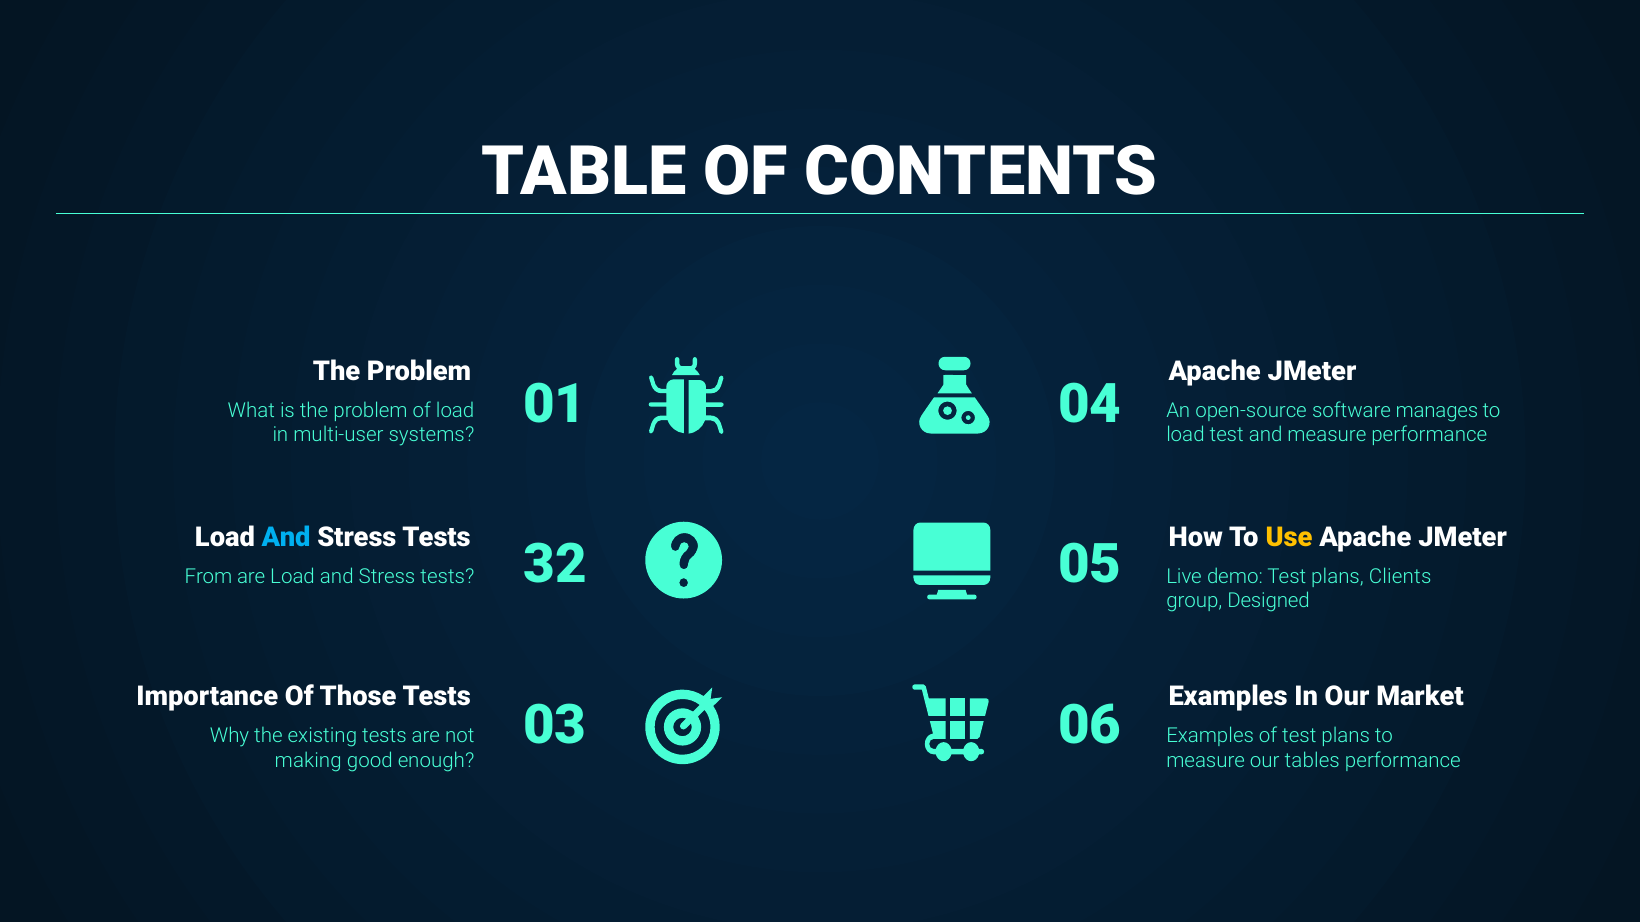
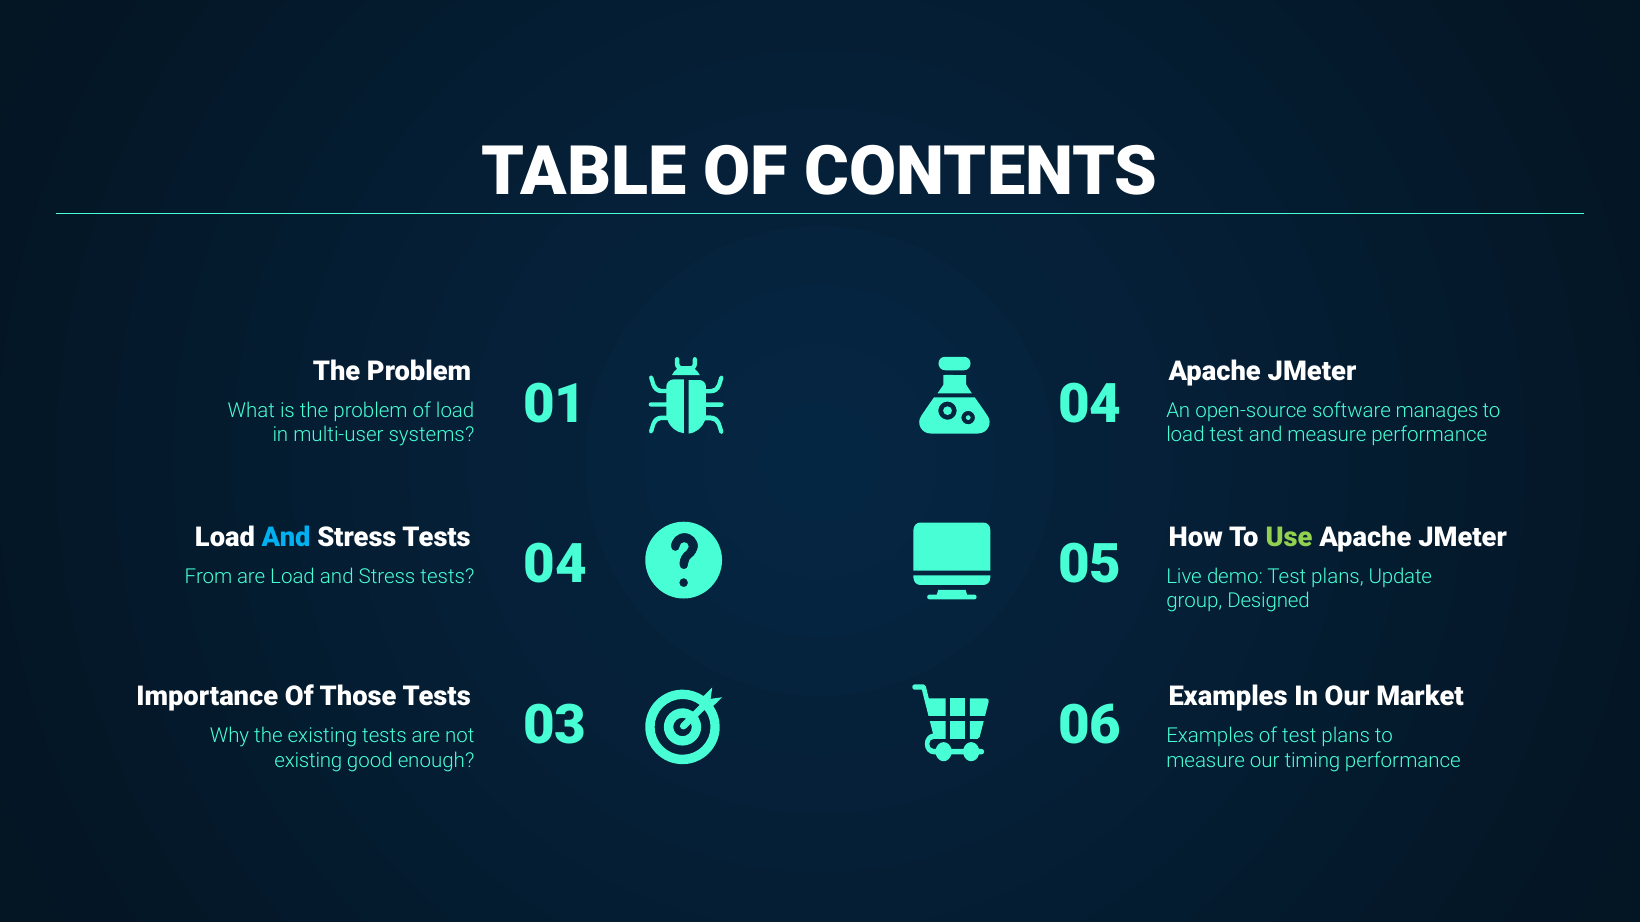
Use colour: yellow -> light green
tests 32: 32 -> 04
Clients: Clients -> Update
making at (308, 761): making -> existing
tables: tables -> timing
